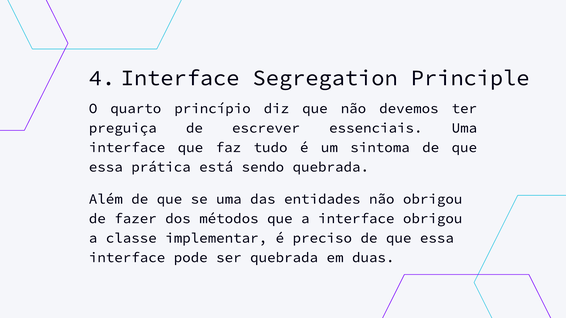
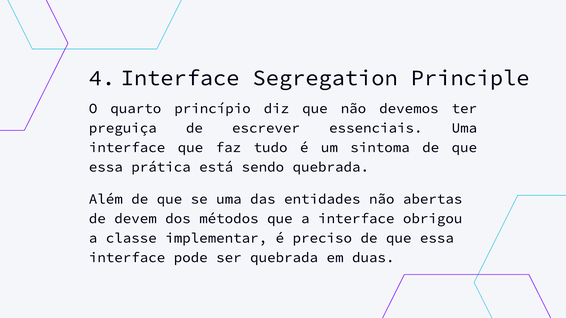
não obrigou: obrigou -> abertas
fazer: fazer -> devem
